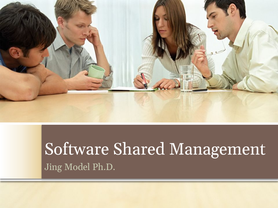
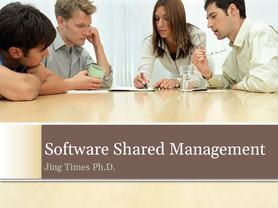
Model: Model -> Times
